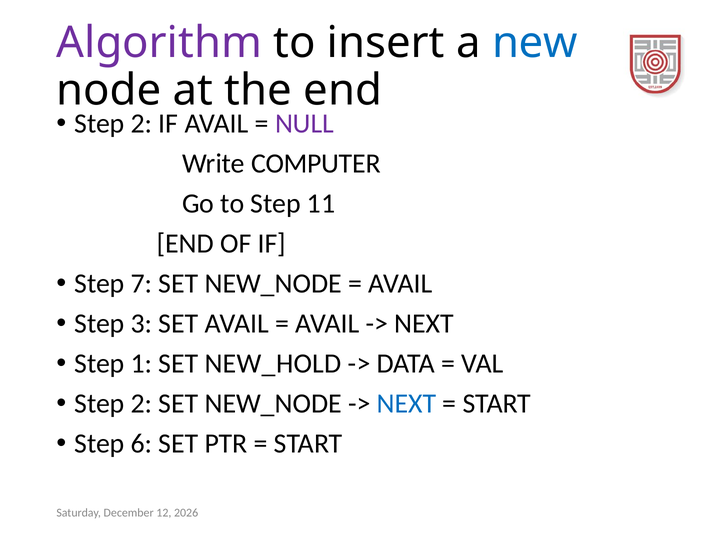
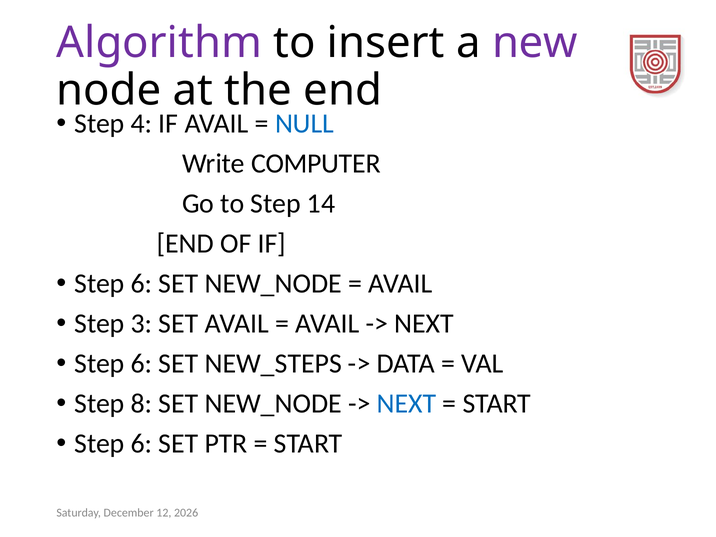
new colour: blue -> purple
2 at (141, 123): 2 -> 4
NULL colour: purple -> blue
11: 11 -> 14
7 at (141, 284): 7 -> 6
1 at (141, 364): 1 -> 6
NEW_HOLD: NEW_HOLD -> NEW_STEPS
2 at (141, 404): 2 -> 8
